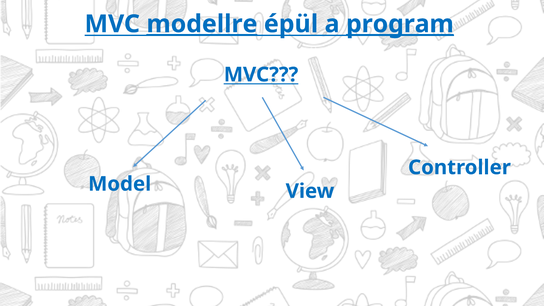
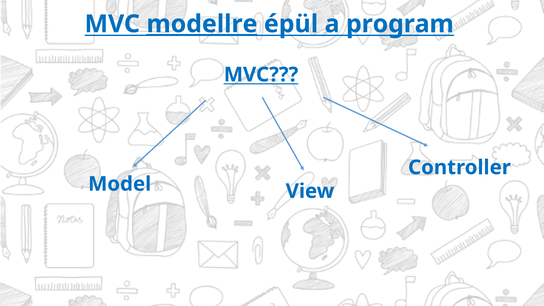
program underline: present -> none
